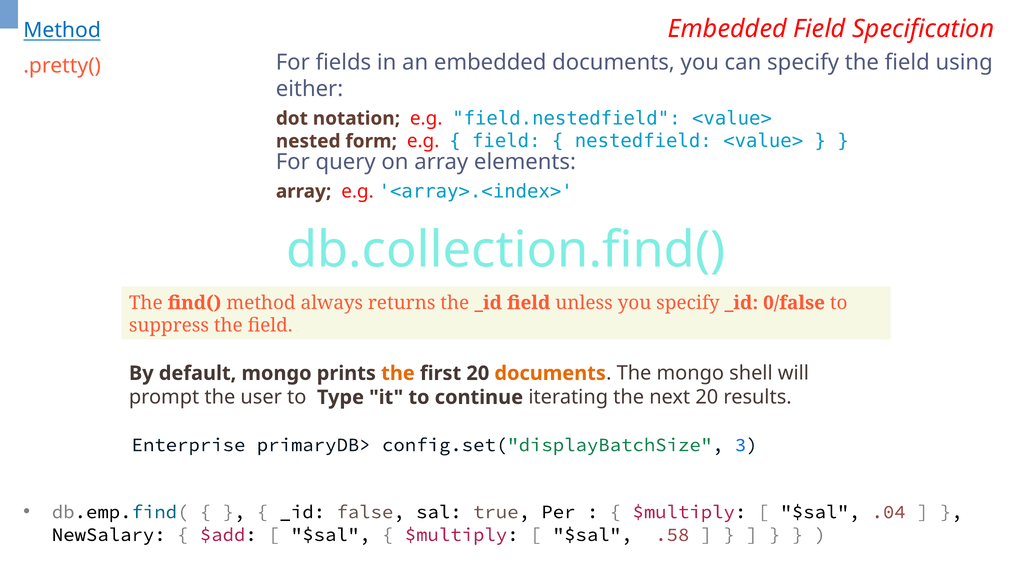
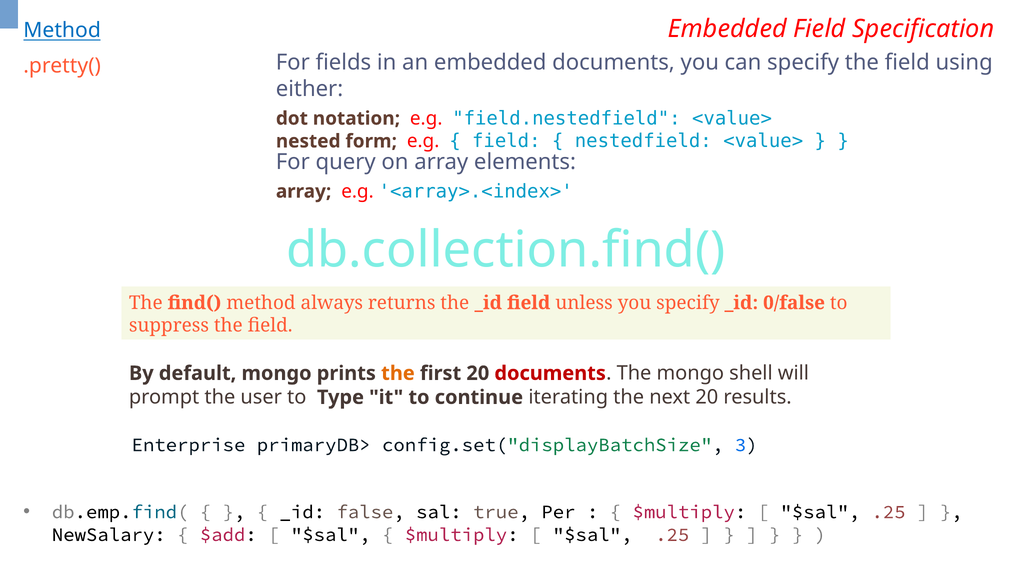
documents at (550, 373) colour: orange -> red
.04 at (889, 512): .04 -> .25
.58 at (672, 535): .58 -> .25
